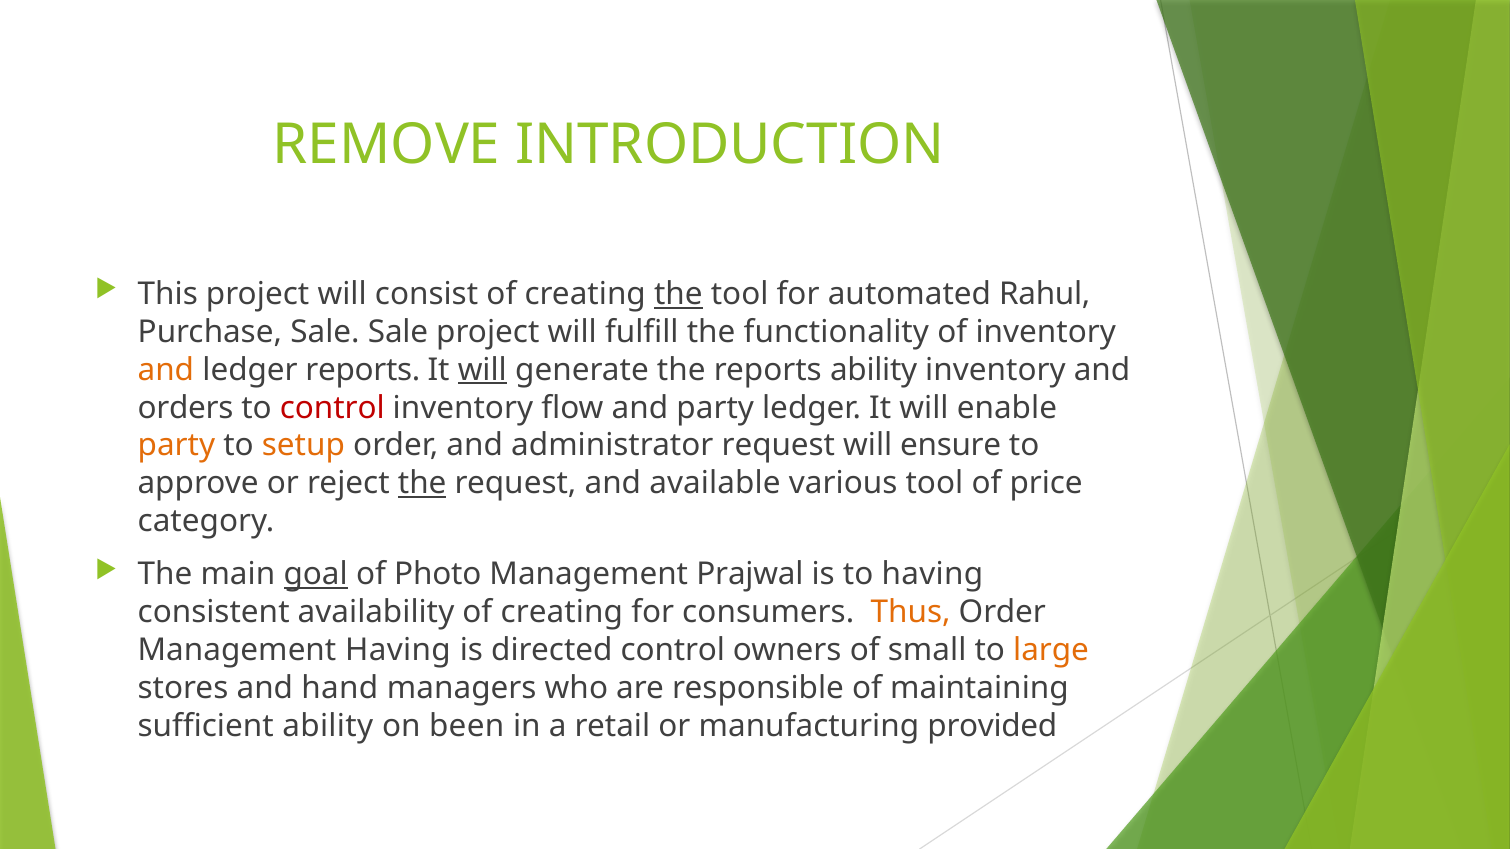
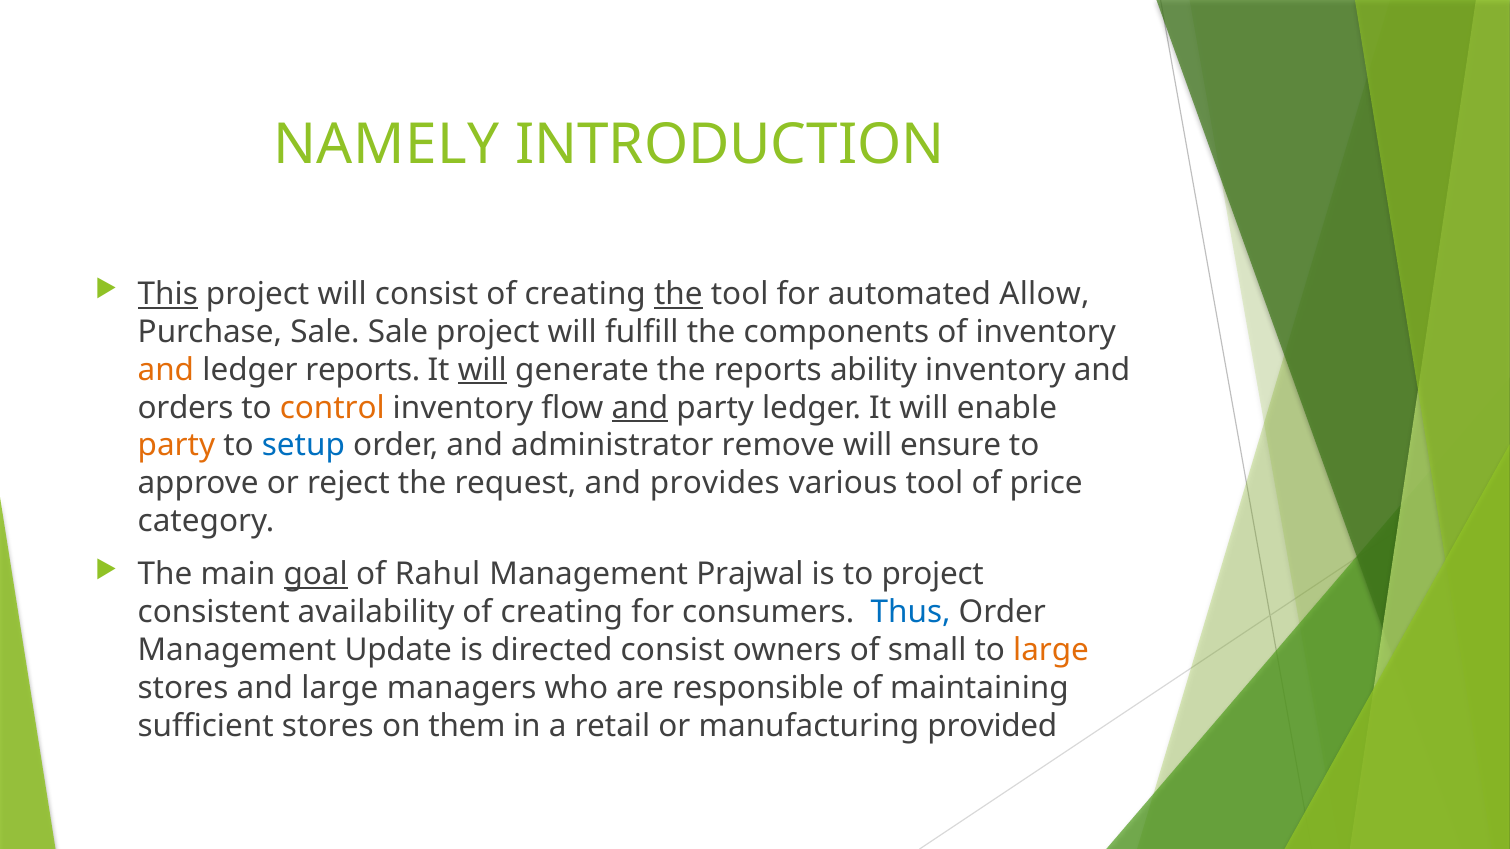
REMOVE: REMOVE -> NAMELY
This underline: none -> present
Rahul: Rahul -> Allow
functionality: functionality -> components
control at (332, 408) colour: red -> orange
and at (640, 408) underline: none -> present
setup colour: orange -> blue
administrator request: request -> remove
the at (422, 483) underline: present -> none
available: available -> provides
Photo: Photo -> Rahul
to having: having -> project
Thus colour: orange -> blue
Management Having: Having -> Update
directed control: control -> consist
and hand: hand -> large
sufficient ability: ability -> stores
been: been -> them
